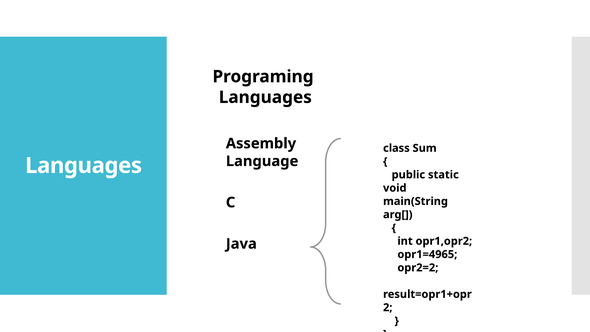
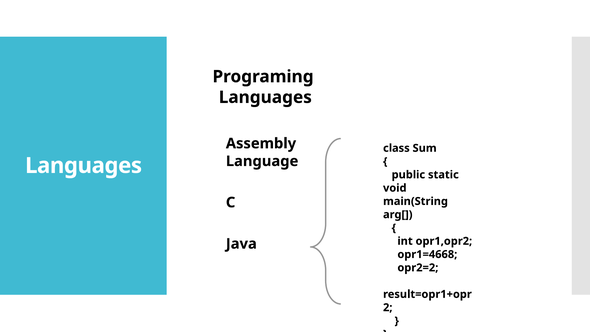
opr1=4965: opr1=4965 -> opr1=4668
